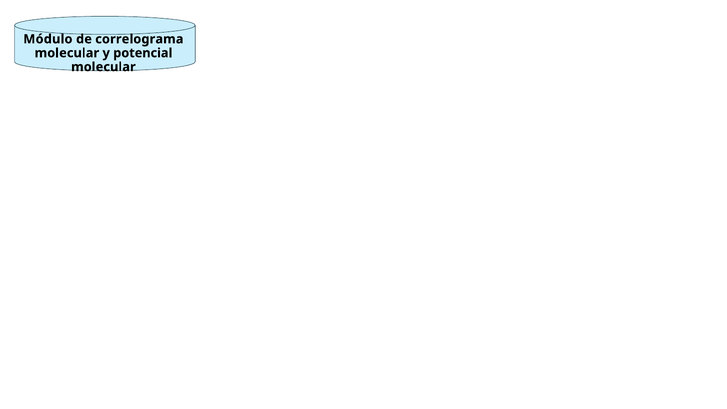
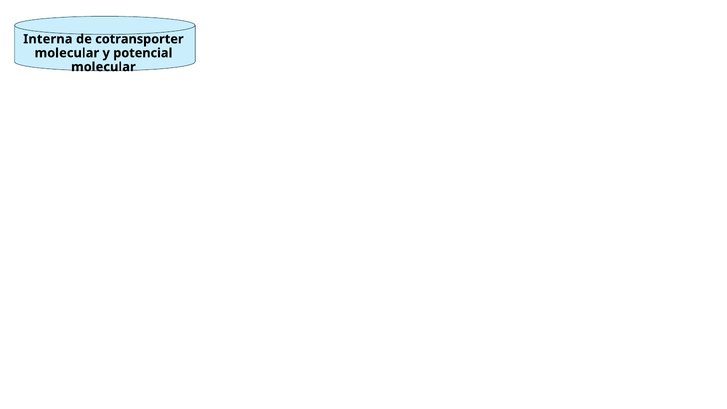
Módulo: Módulo -> Interna
correlograma: correlograma -> cotransporter
